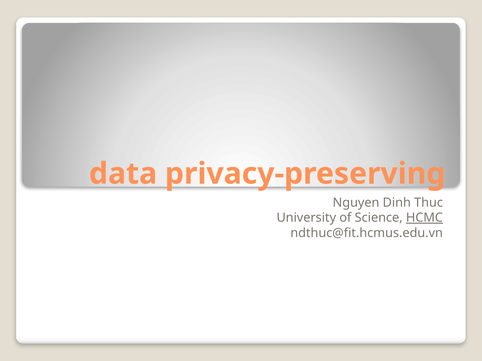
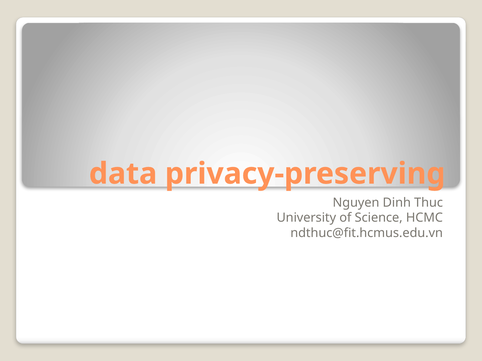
HCMC underline: present -> none
